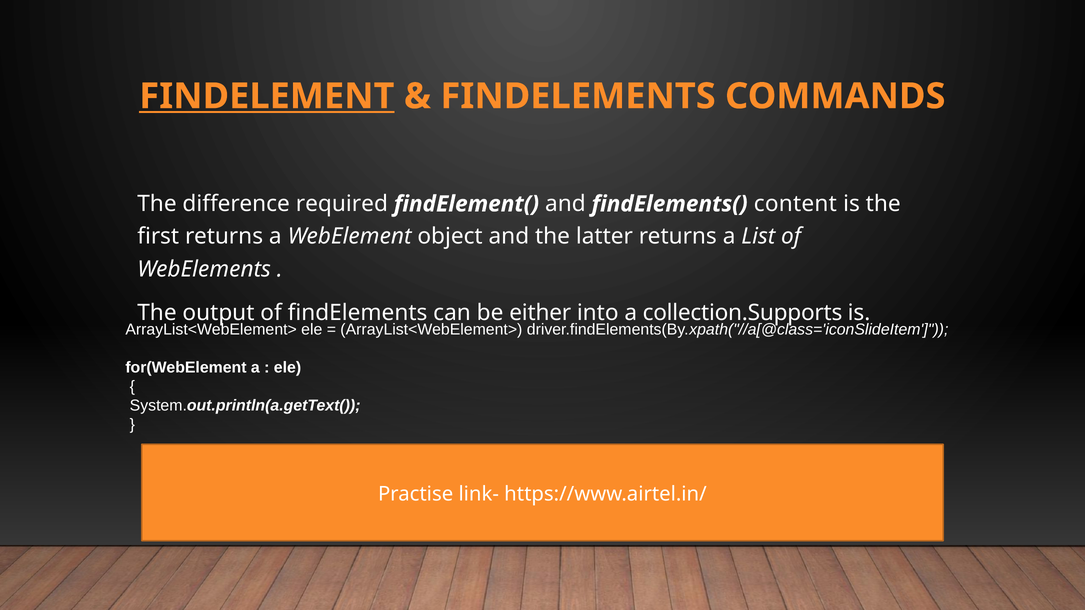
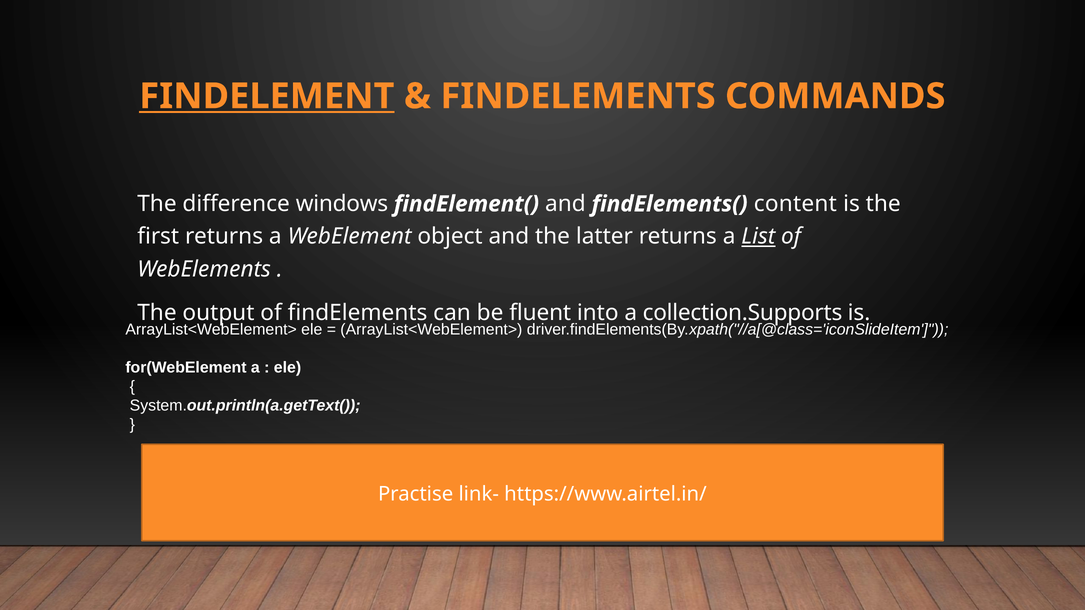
required: required -> windows
List underline: none -> present
either: either -> fluent
